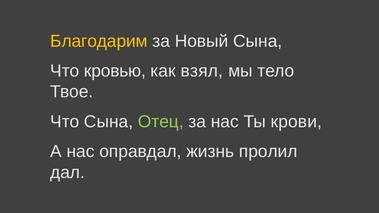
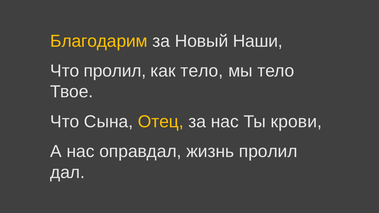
Новый Сына: Сына -> Наши
Что кровью: кровью -> пролил
как взял: взял -> тело
Отец colour: light green -> yellow
